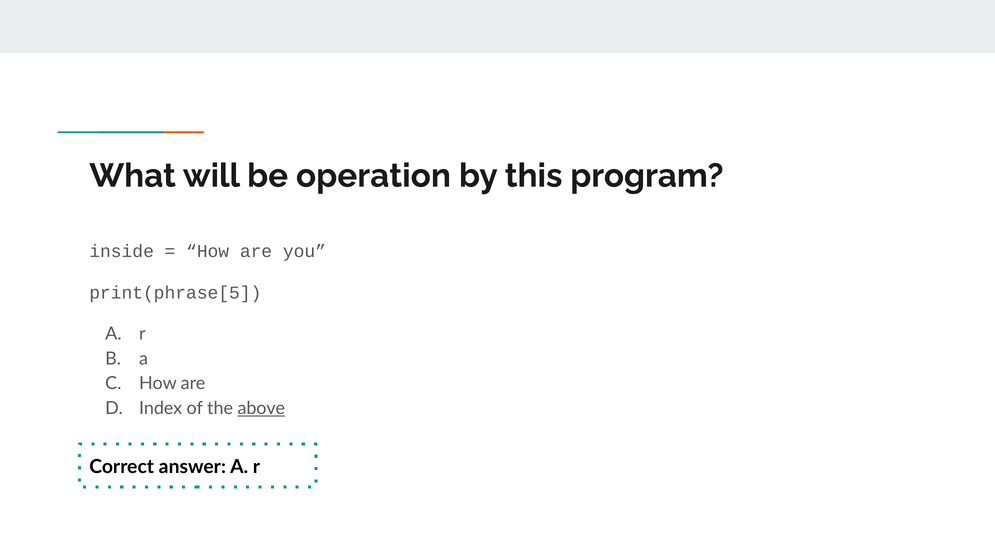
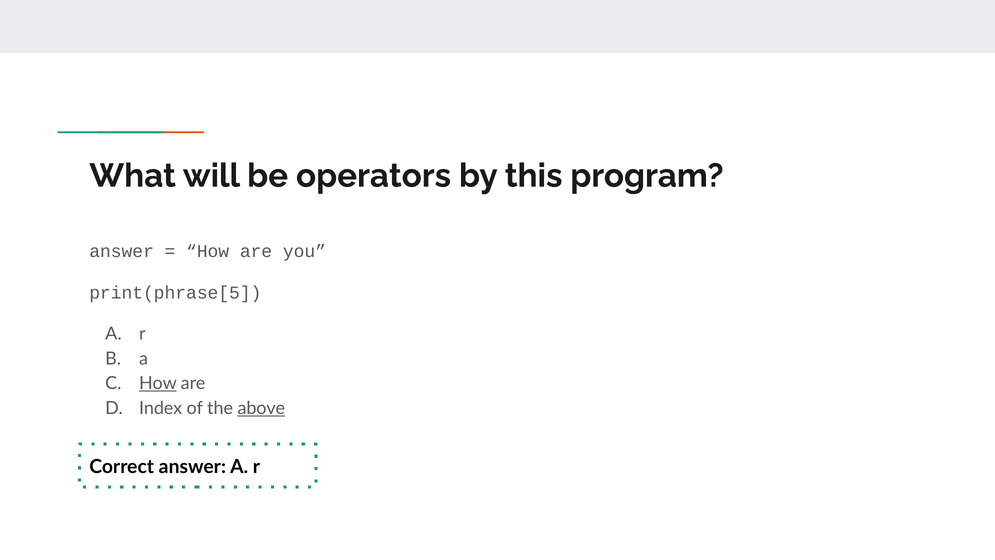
operation: operation -> operators
inside at (122, 251): inside -> answer
How at (158, 383) underline: none -> present
